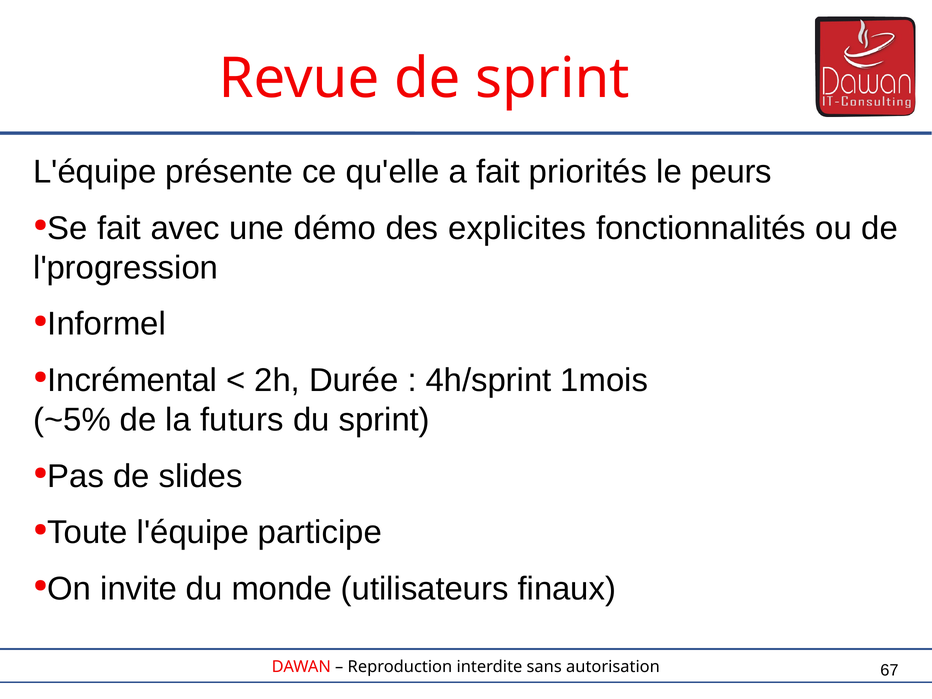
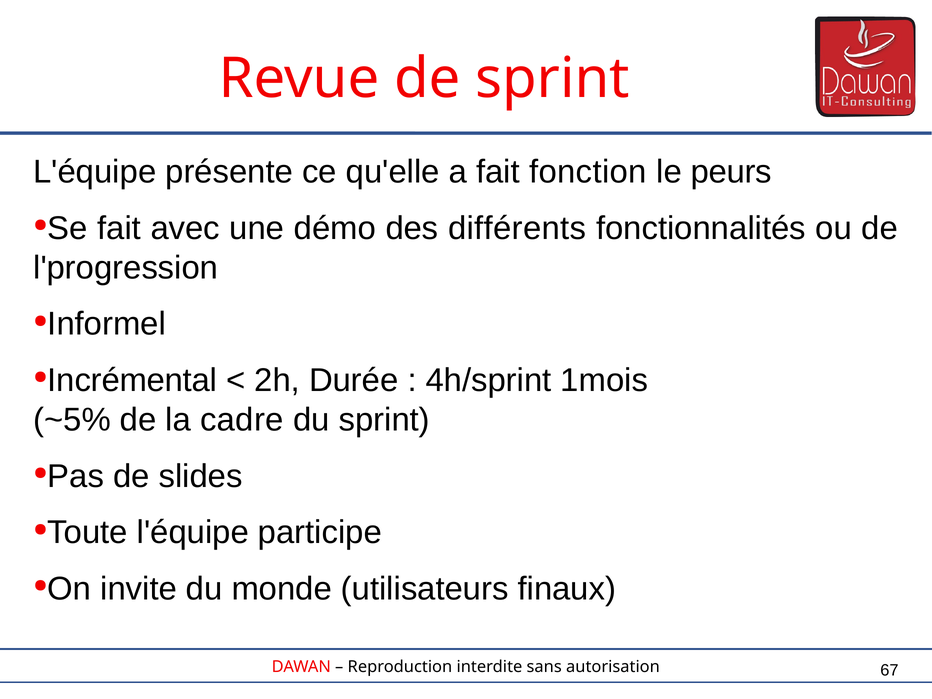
priorités: priorités -> fonction
explicites: explicites -> différents
futurs: futurs -> cadre
